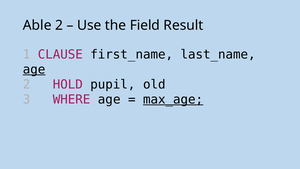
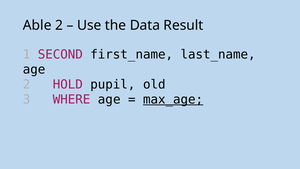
Field: Field -> Data
CLAUSE: CLAUSE -> SECOND
age at (34, 69) underline: present -> none
